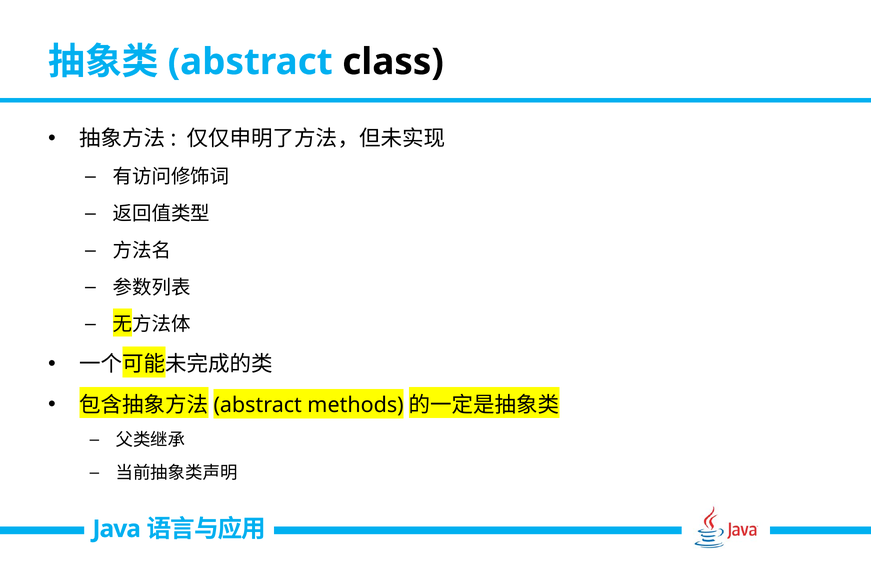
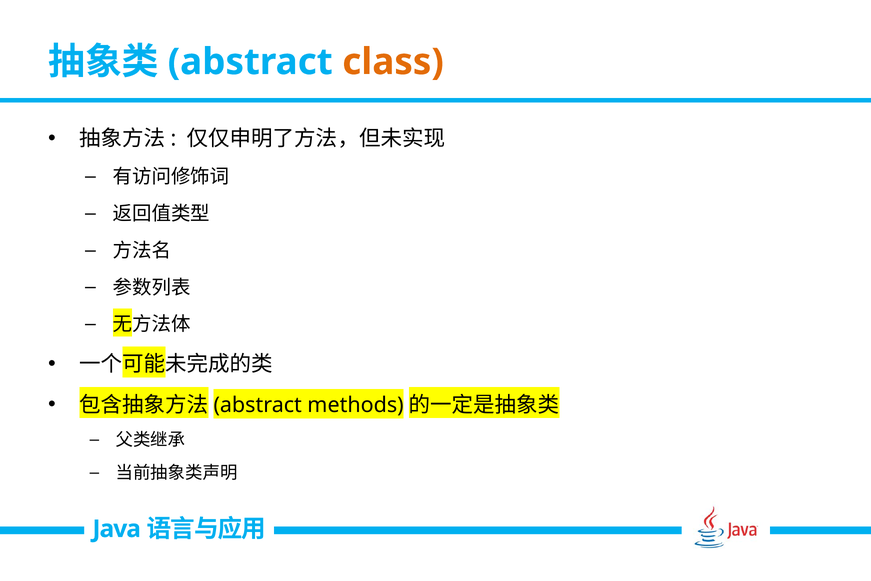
class colour: black -> orange
